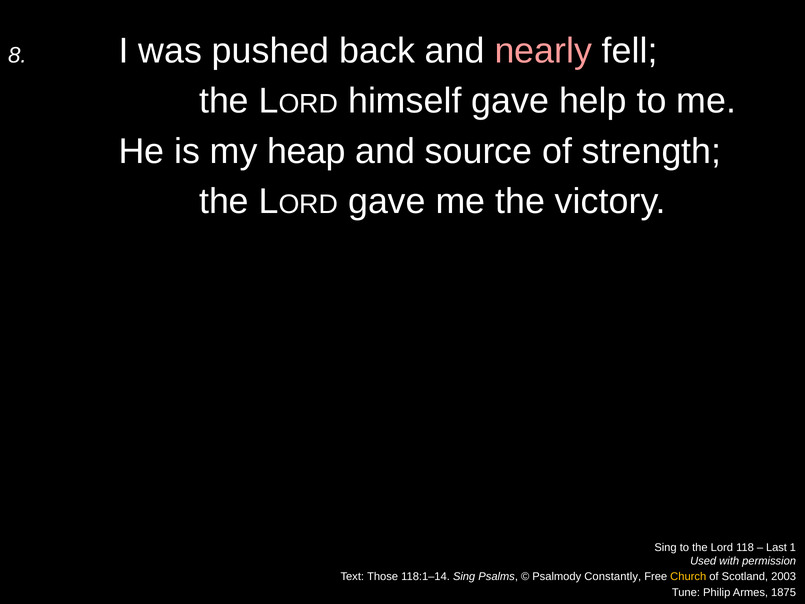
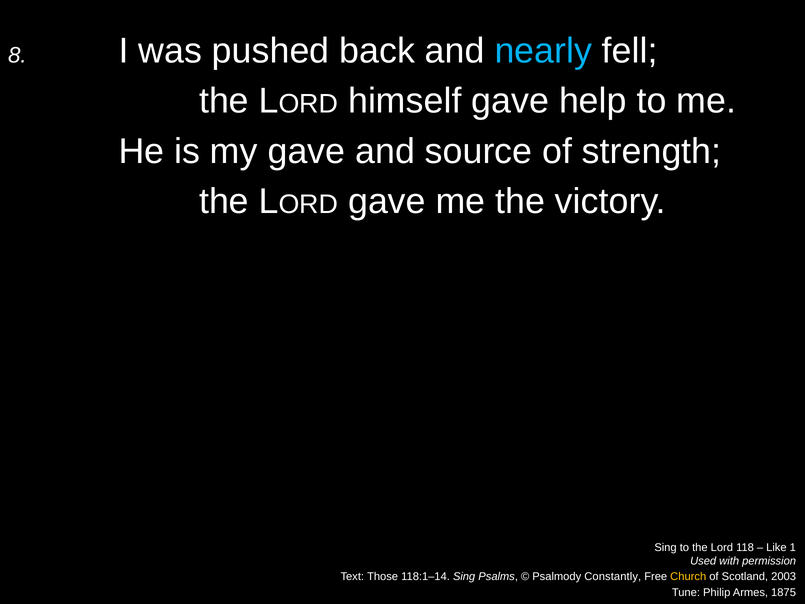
nearly colour: pink -> light blue
my heap: heap -> gave
Last: Last -> Like
